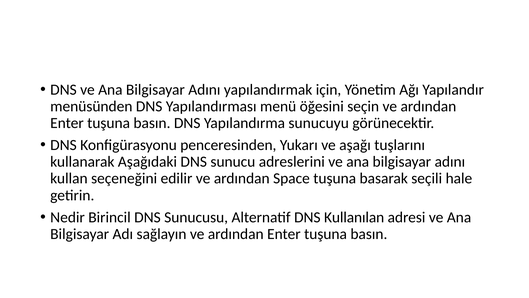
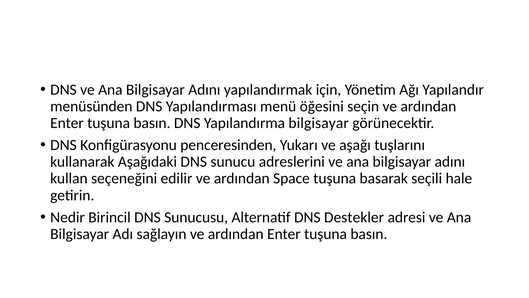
Yapılandırma sunucuyu: sunucuyu -> bilgisayar
Kullanılan: Kullanılan -> Destekler
